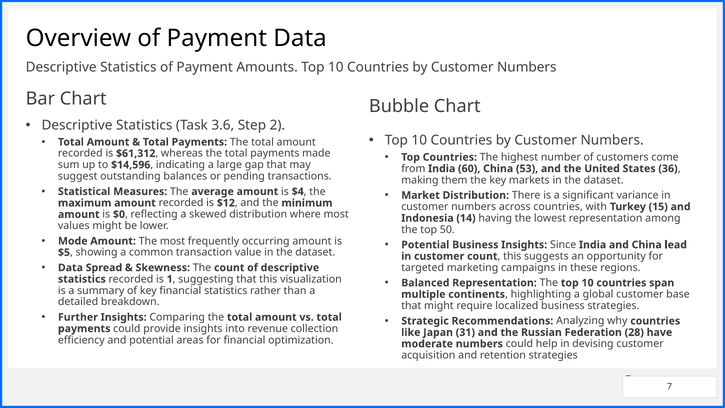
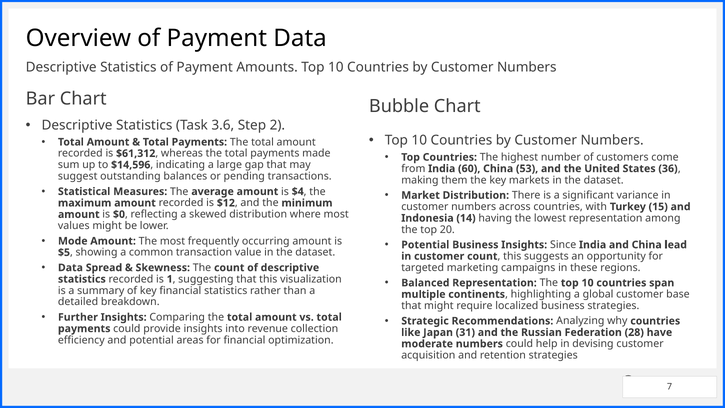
50: 50 -> 20
